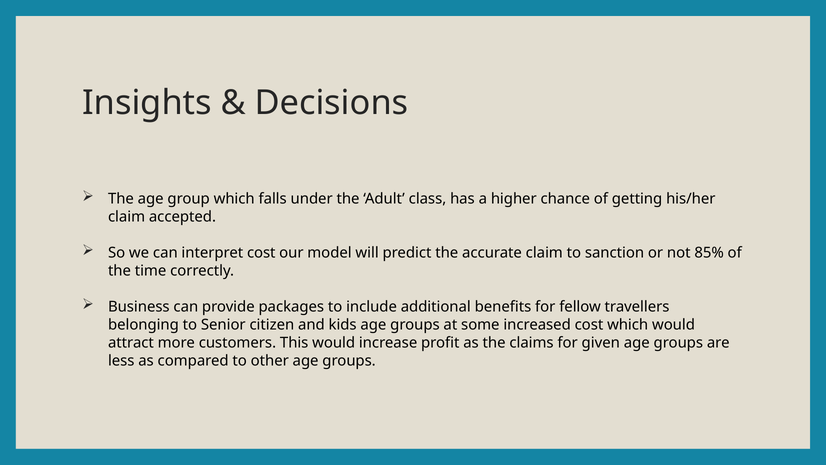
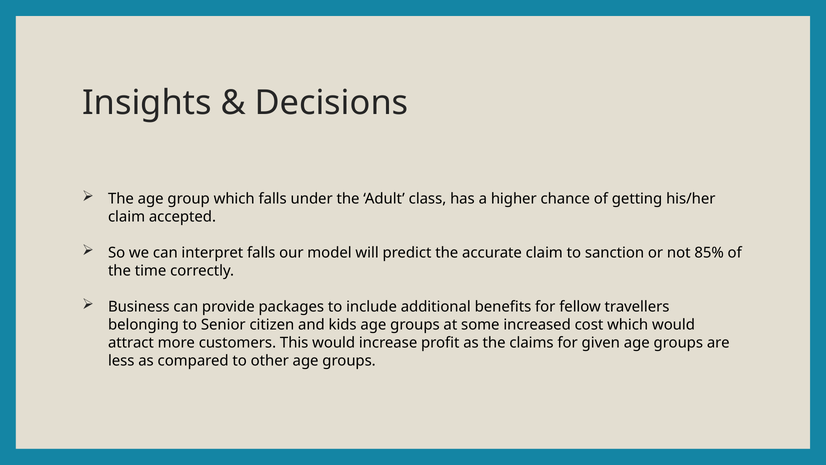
interpret cost: cost -> falls
